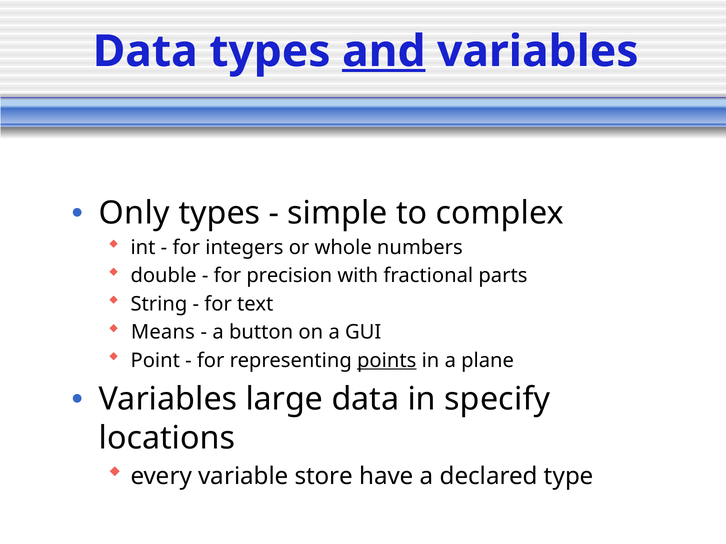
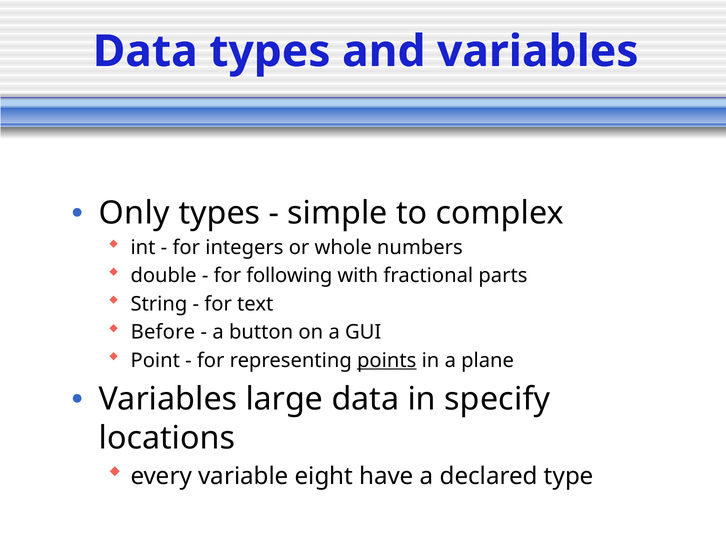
and underline: present -> none
precision: precision -> following
Means: Means -> Before
store: store -> eight
